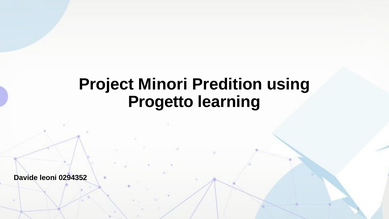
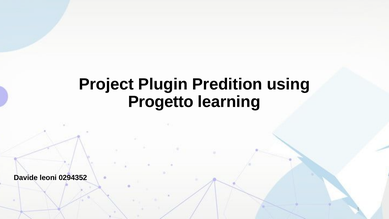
Minori: Minori -> Plugin
